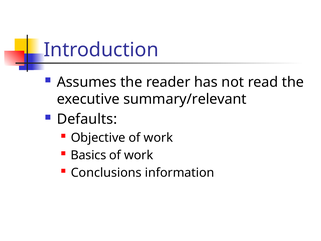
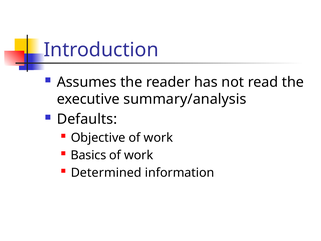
summary/relevant: summary/relevant -> summary/analysis
Conclusions: Conclusions -> Determined
